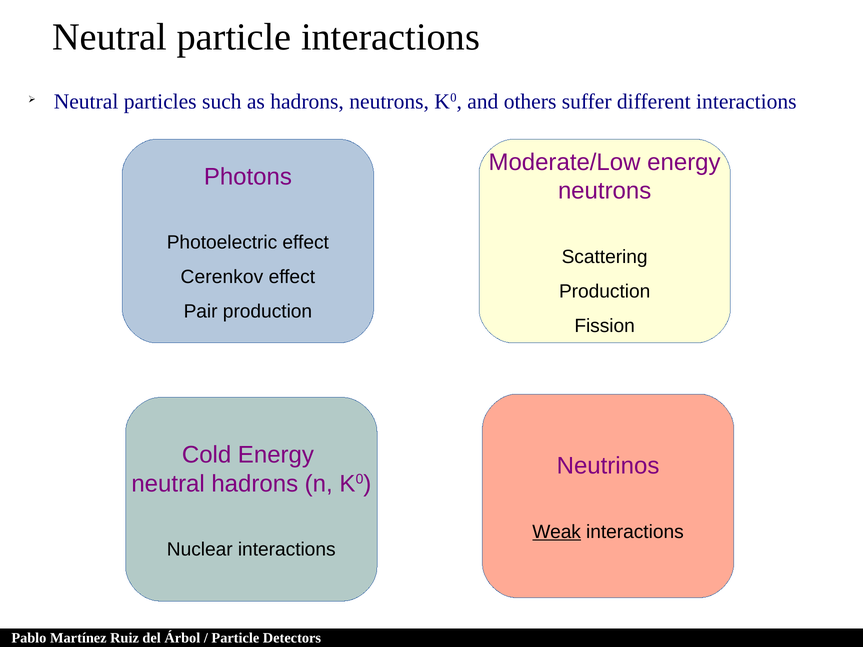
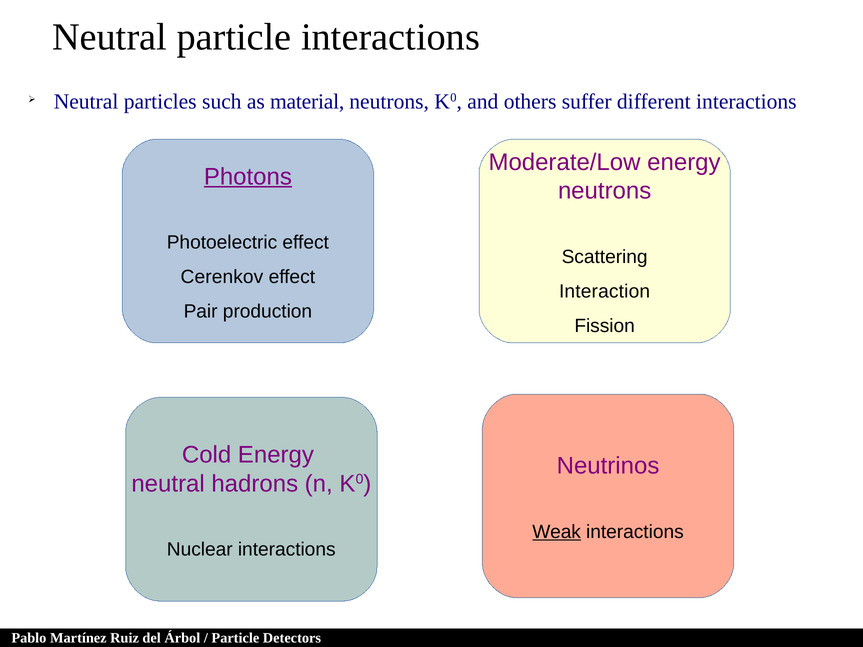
as hadrons: hadrons -> material
Photons underline: none -> present
Production at (605, 291): Production -> Interaction
